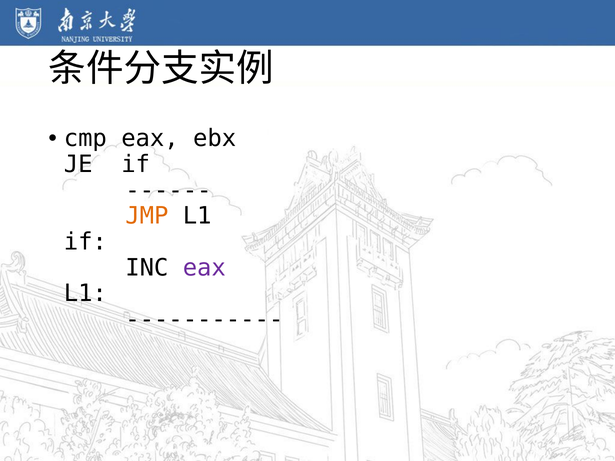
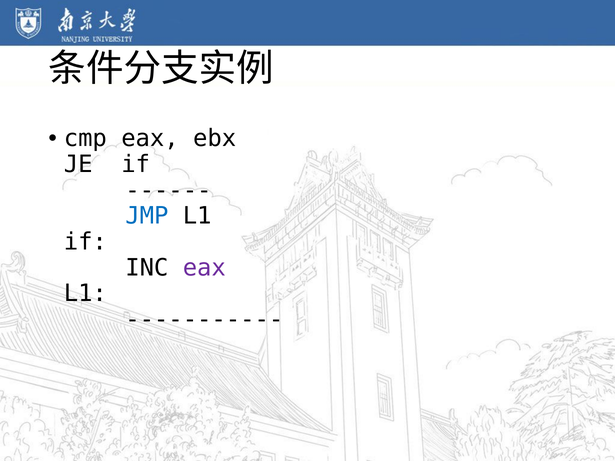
JMP colour: orange -> blue
